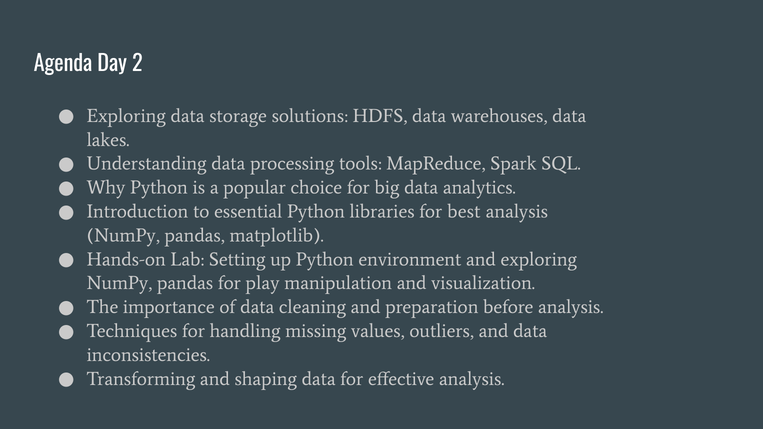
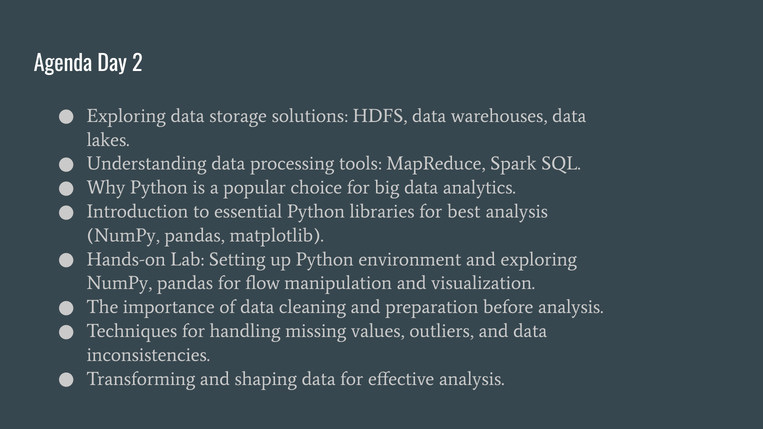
play: play -> flow
